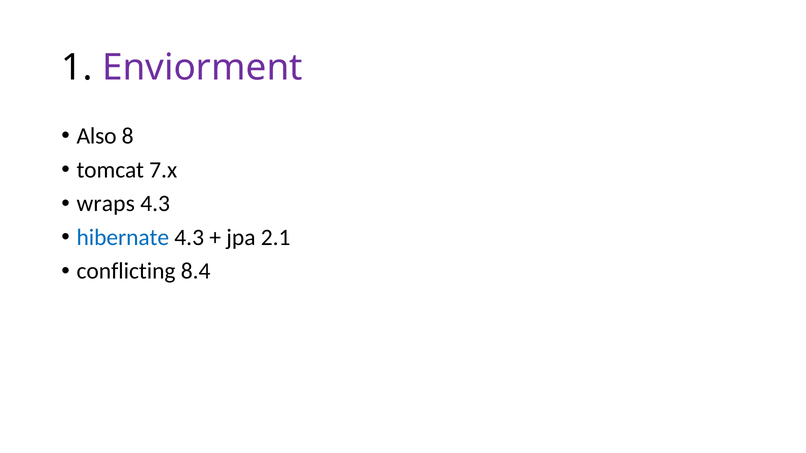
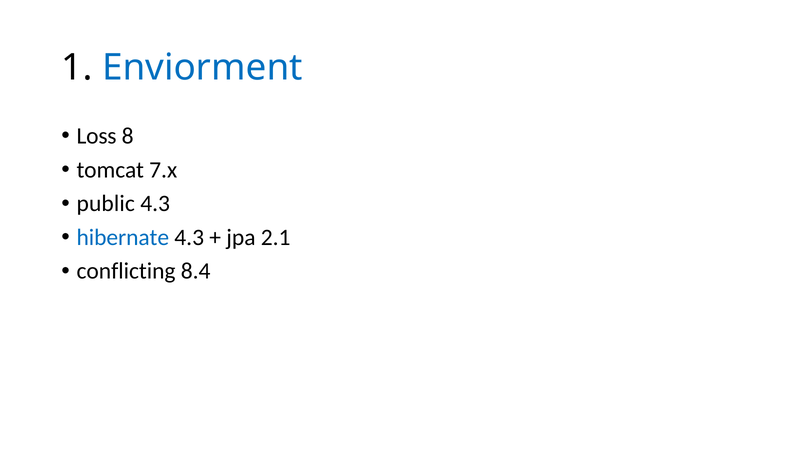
Enviorment colour: purple -> blue
Also: Also -> Loss
wraps: wraps -> public
